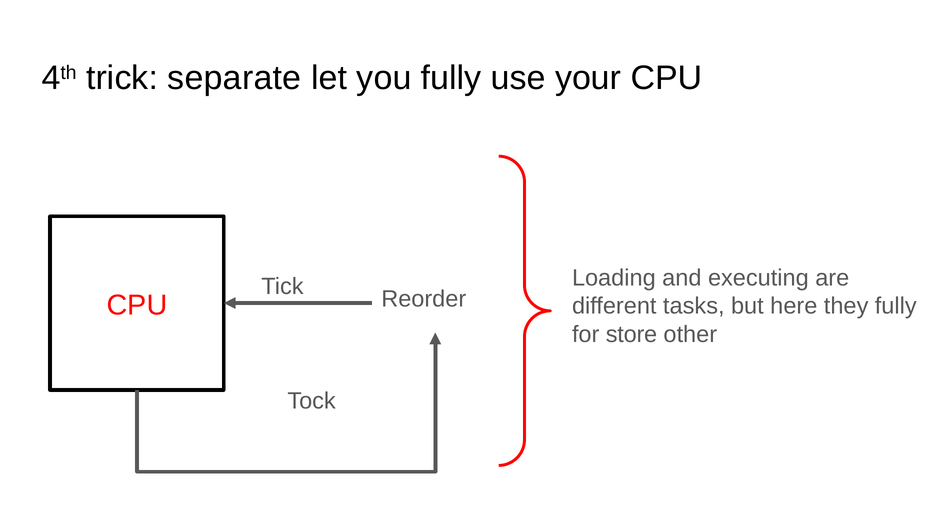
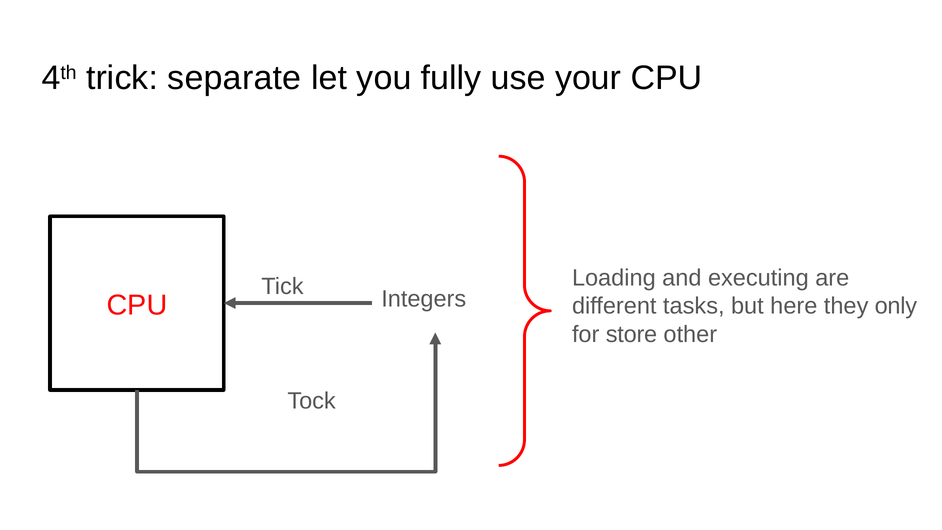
Reorder: Reorder -> Integers
they fully: fully -> only
